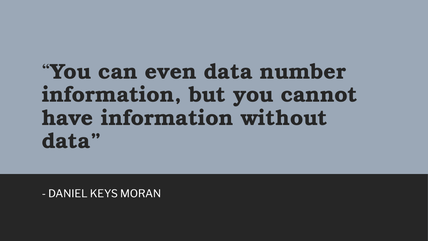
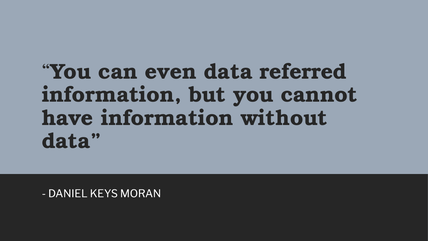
number: number -> referred
